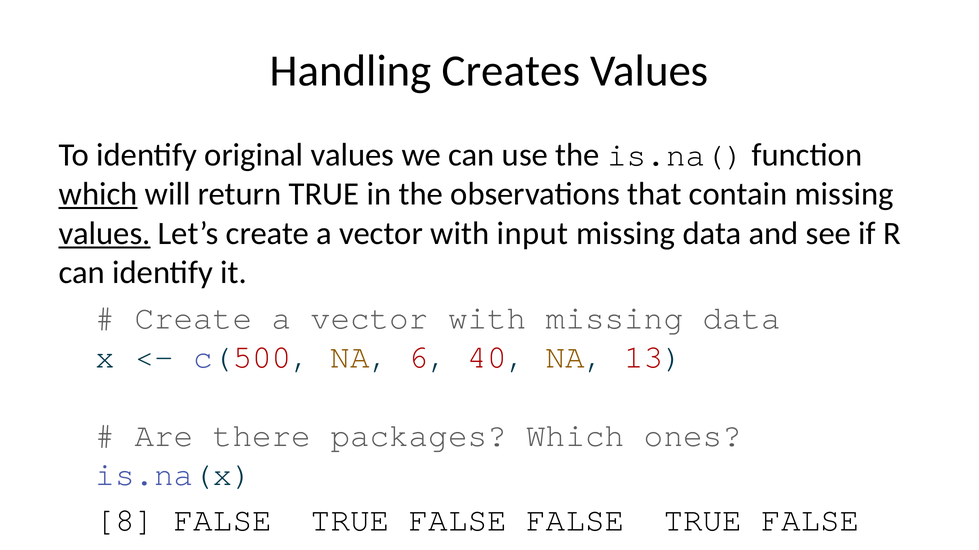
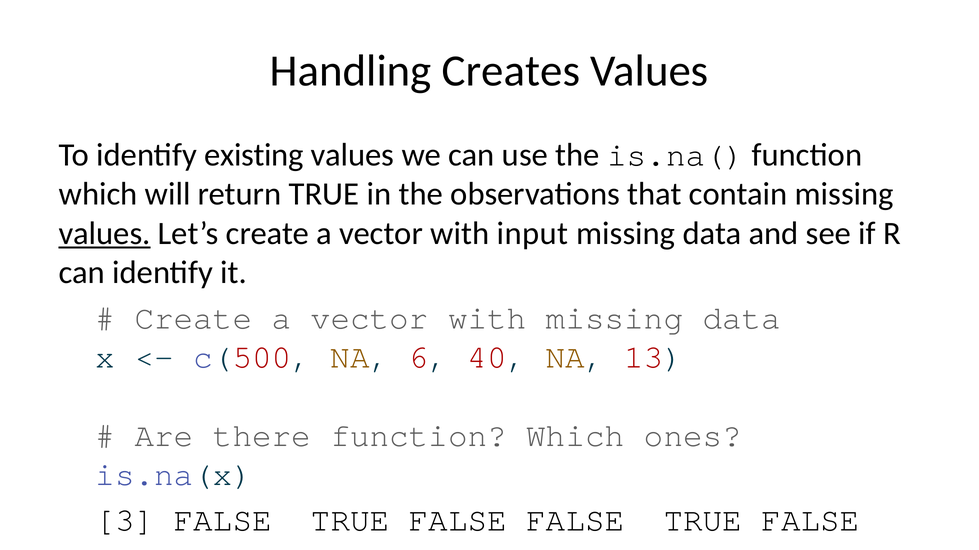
original: original -> existing
which at (98, 194) underline: present -> none
there packages: packages -> function
8: 8 -> 3
